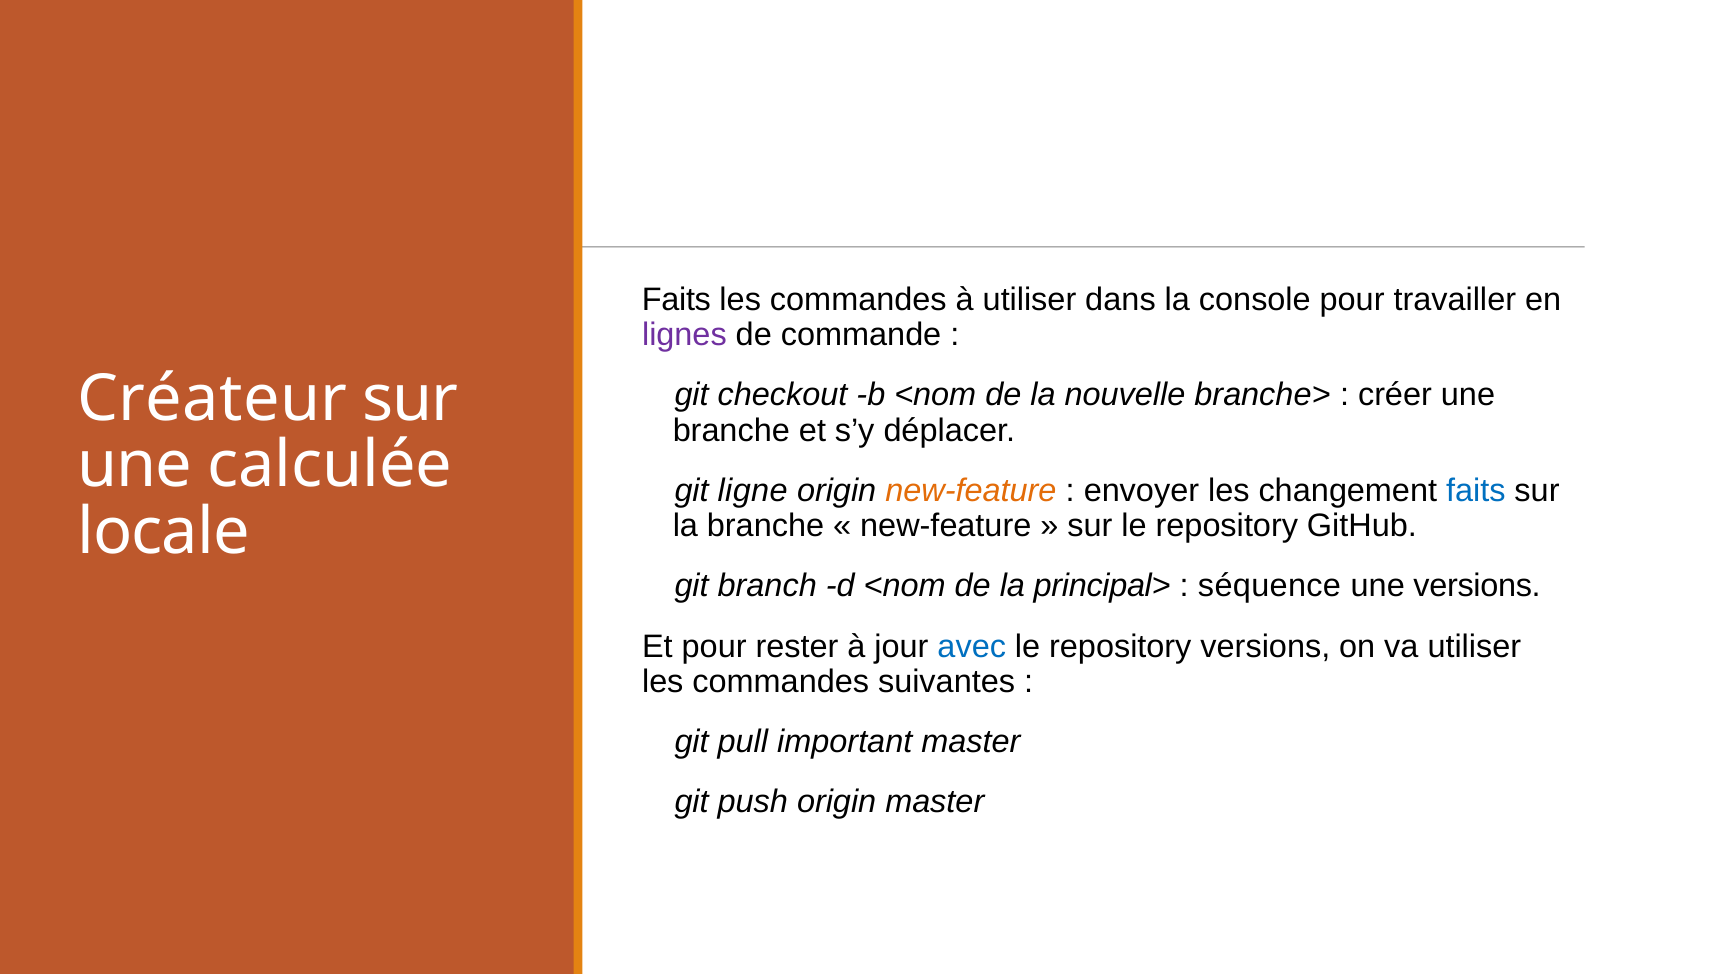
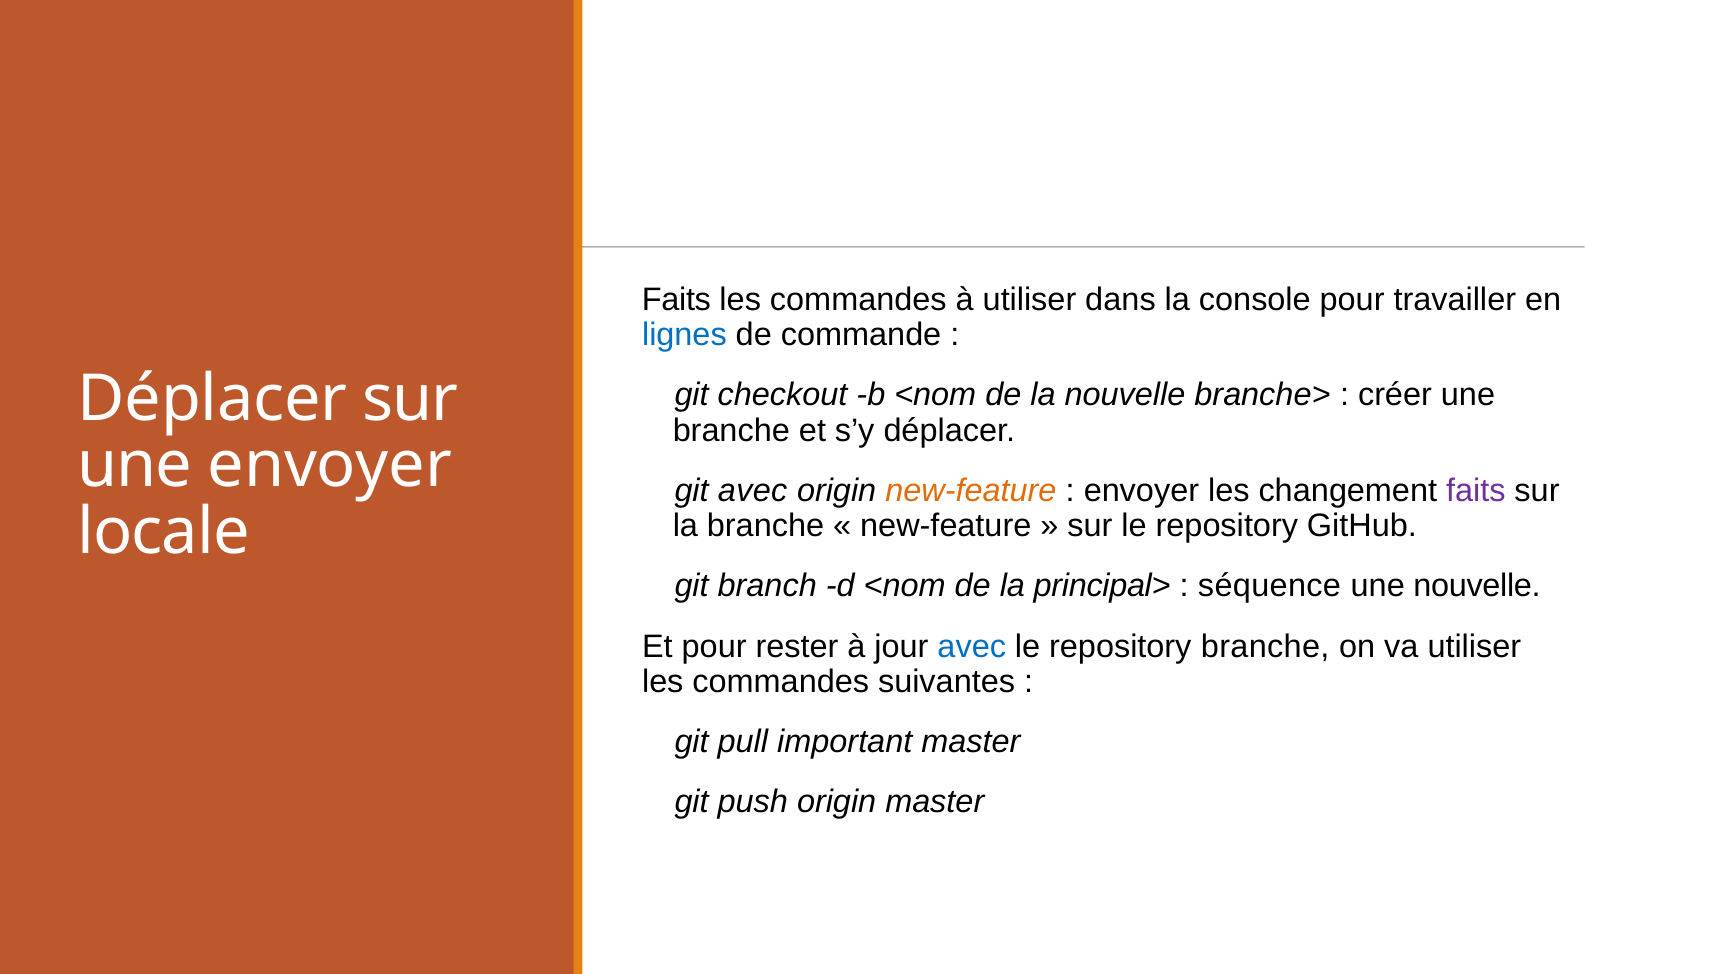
lignes colour: purple -> blue
Créateur at (212, 399): Créateur -> Déplacer
une calculée: calculée -> envoyer
ligne at (753, 490): ligne -> avec
faits at (1476, 490) colour: blue -> purple
une versions: versions -> nouvelle
repository versions: versions -> branche
